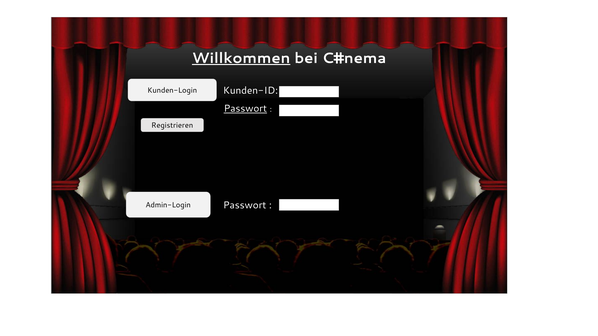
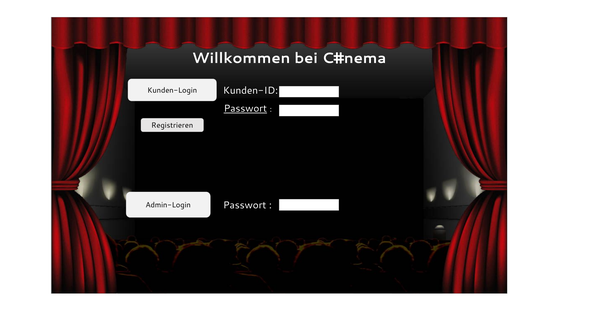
Willkommen underline: present -> none
